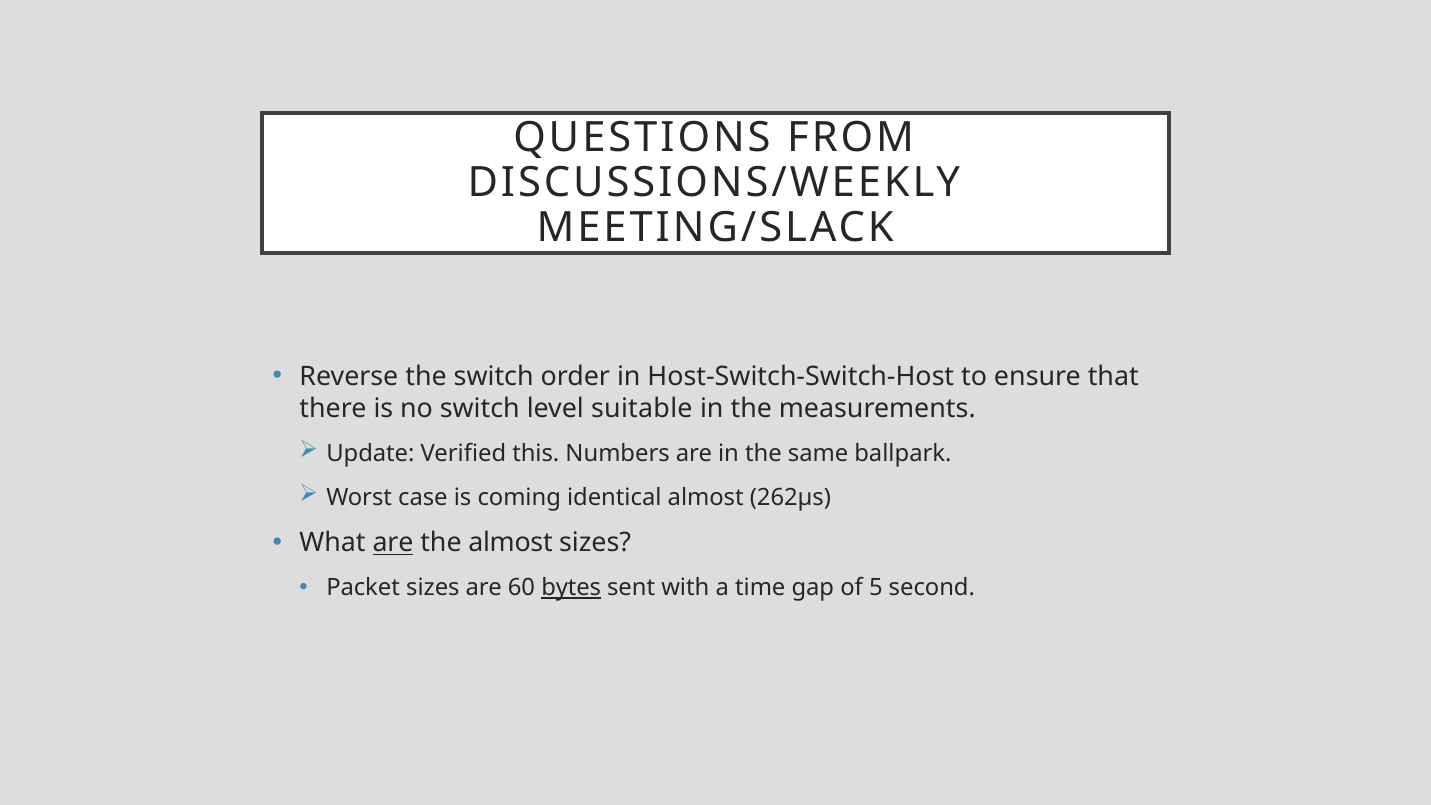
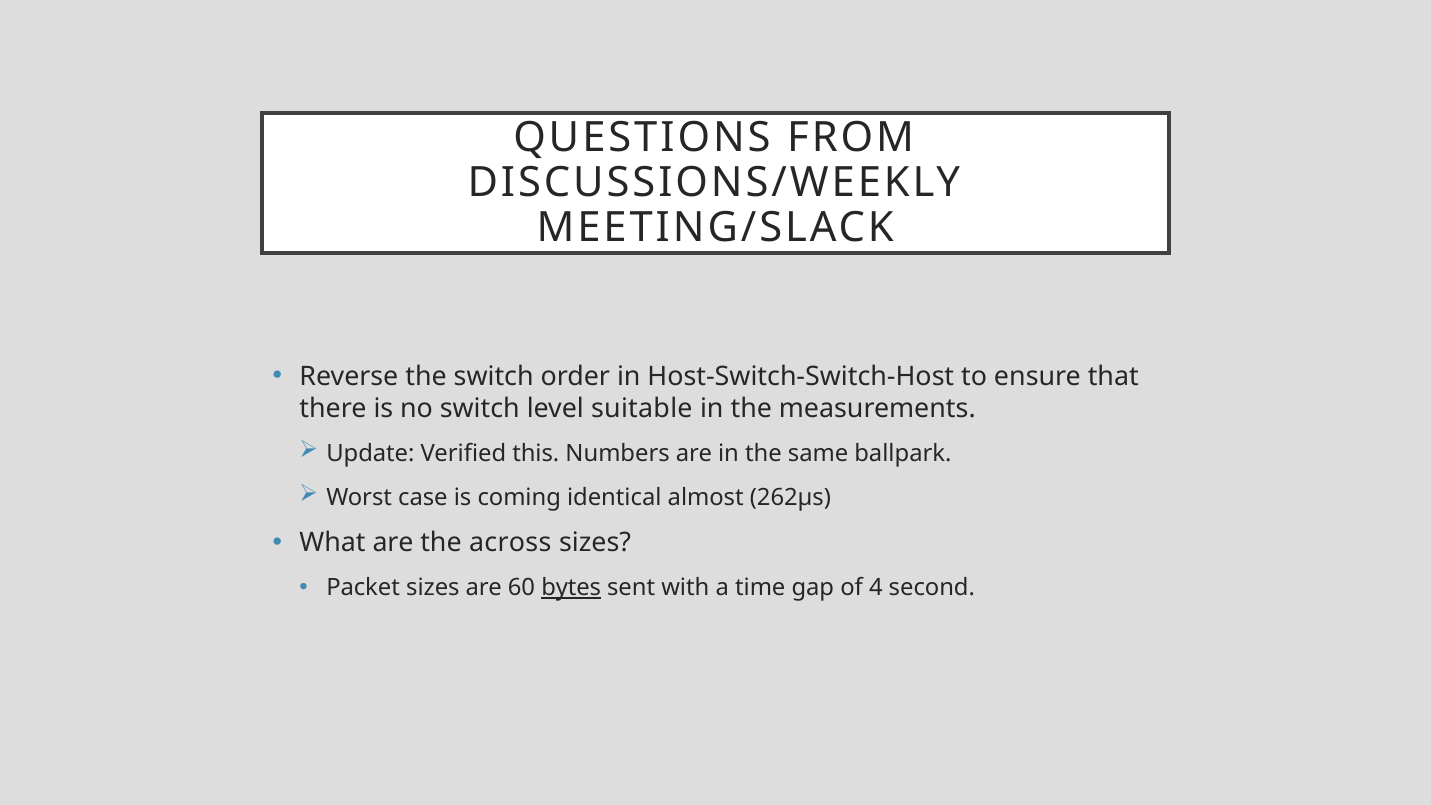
are at (393, 543) underline: present -> none
the almost: almost -> across
5: 5 -> 4
